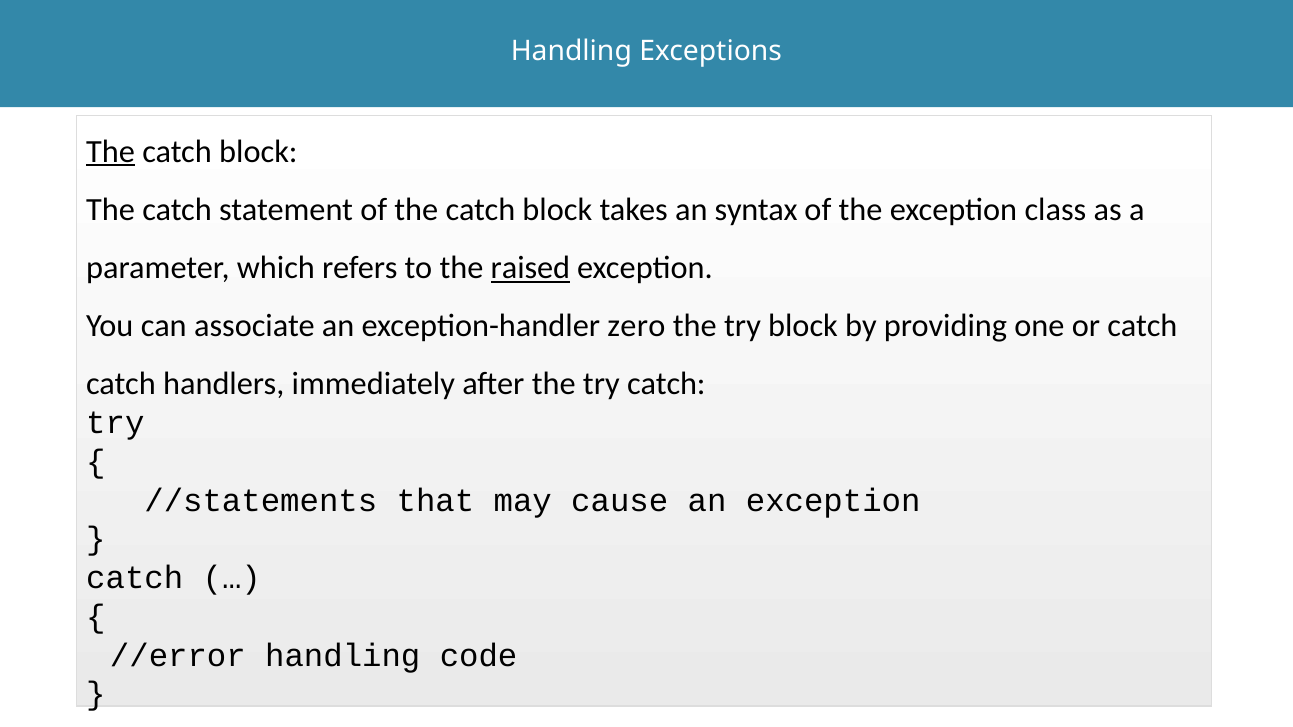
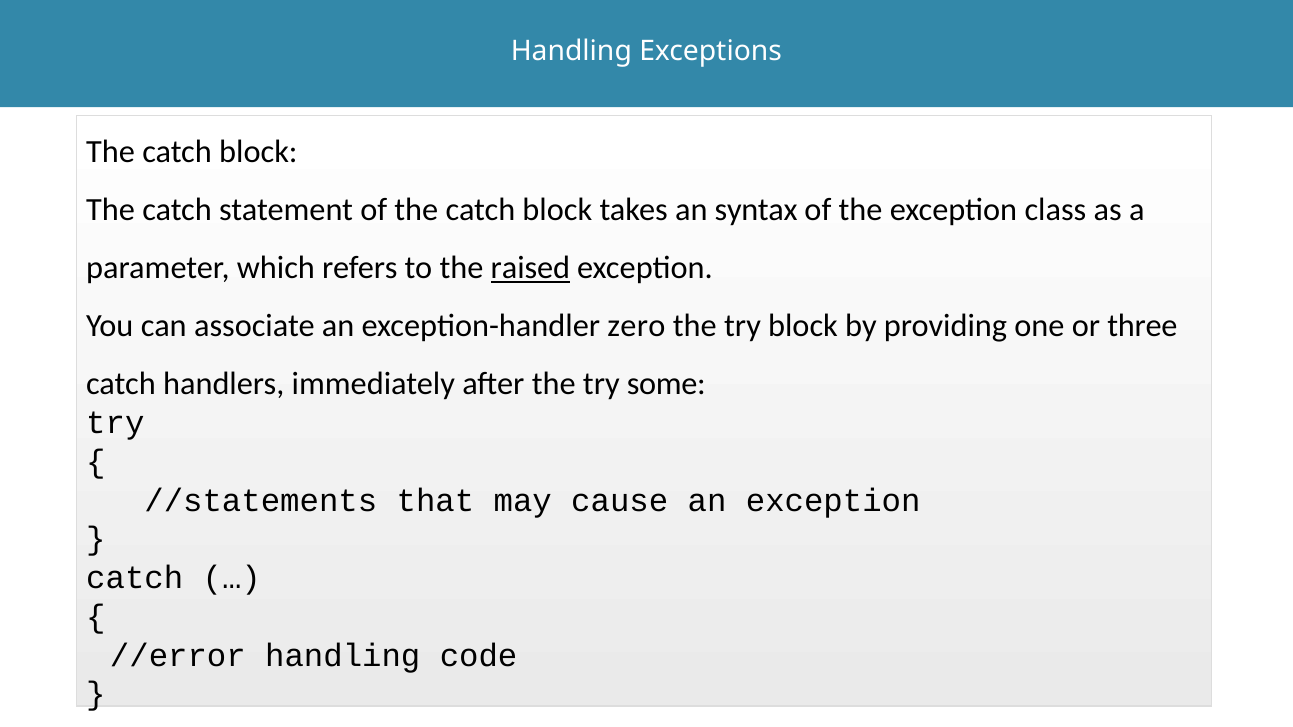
The at (111, 151) underline: present -> none
or catch: catch -> three
try catch: catch -> some
